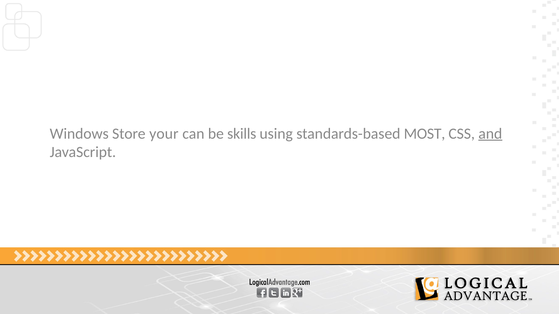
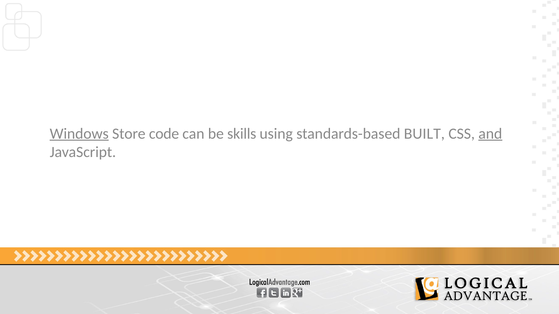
Windows underline: none -> present
your: your -> code
MOST: MOST -> BUILT
